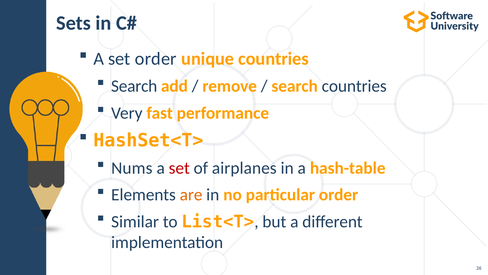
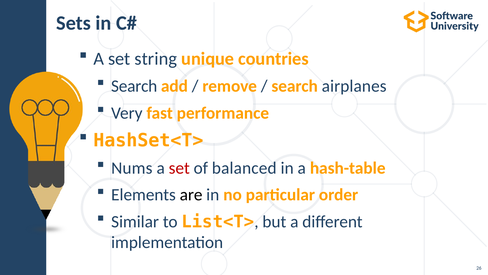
set order: order -> string
search countries: countries -> airplanes
airplanes: airplanes -> balanced
are colour: orange -> black
